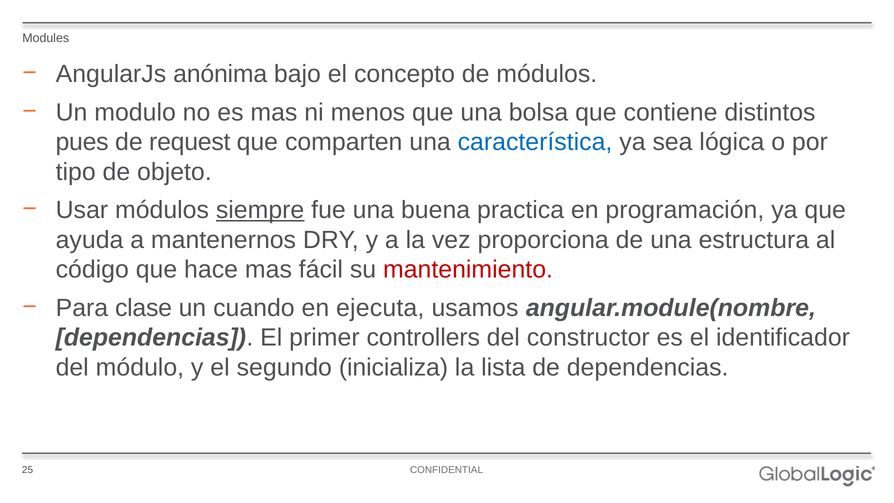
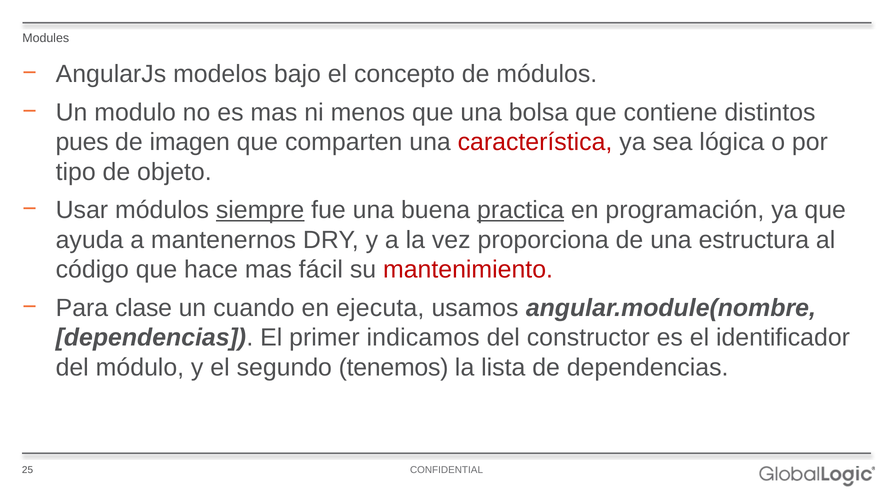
anónima: anónima -> modelos
request: request -> imagen
característica colour: blue -> red
practica underline: none -> present
controllers: controllers -> indicamos
inicializa: inicializa -> tenemos
